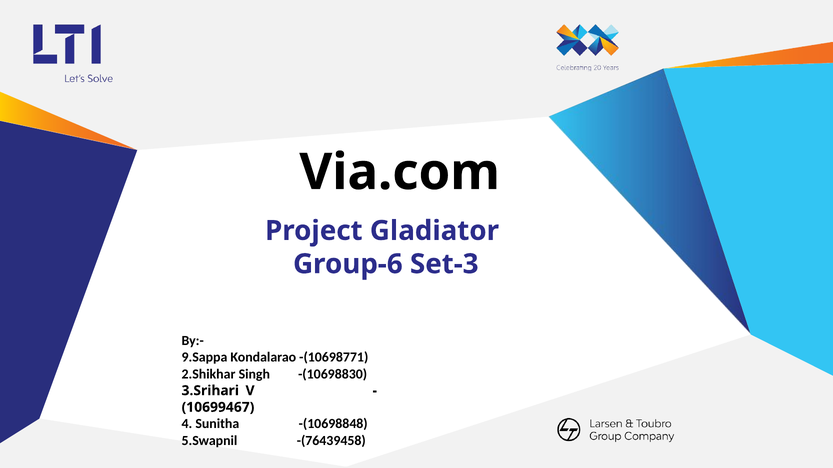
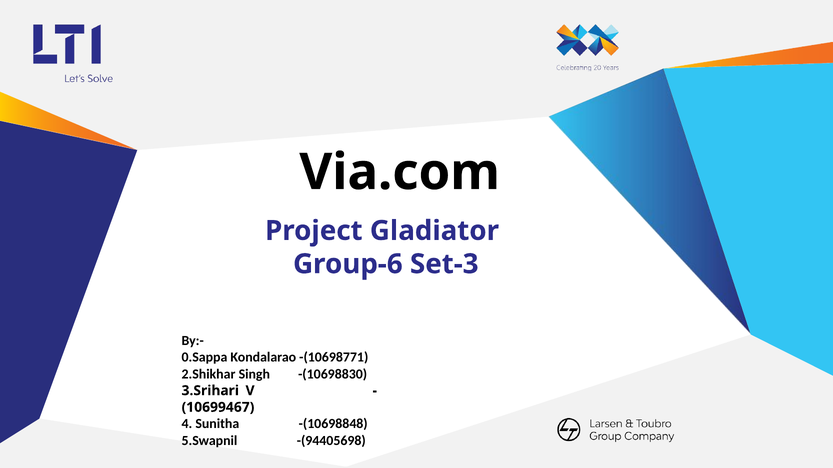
9.Sappa: 9.Sappa -> 0.Sappa
-(76439458: -(76439458 -> -(94405698
